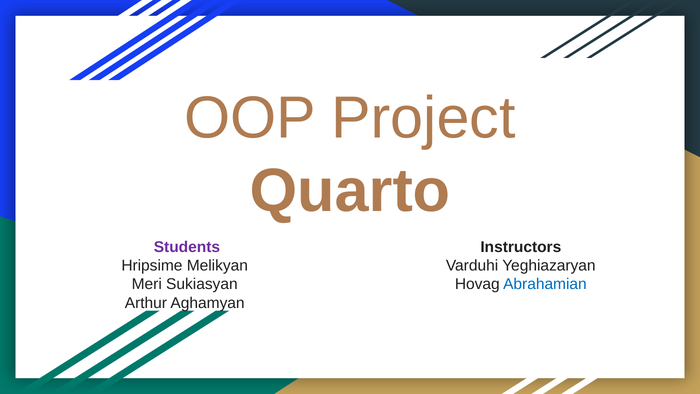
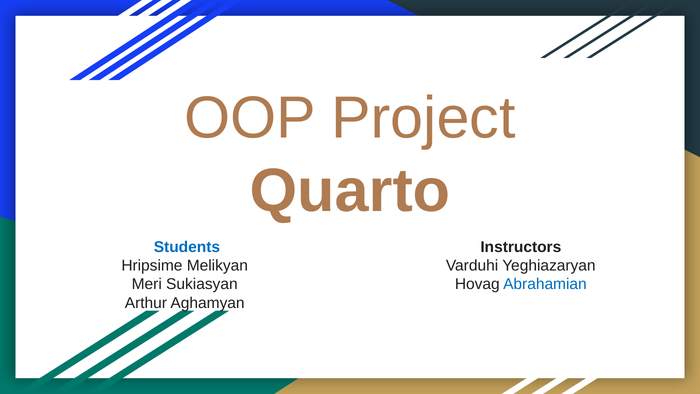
Students colour: purple -> blue
